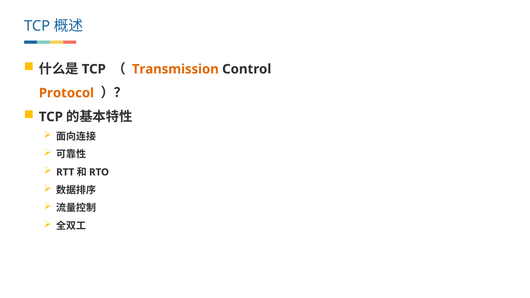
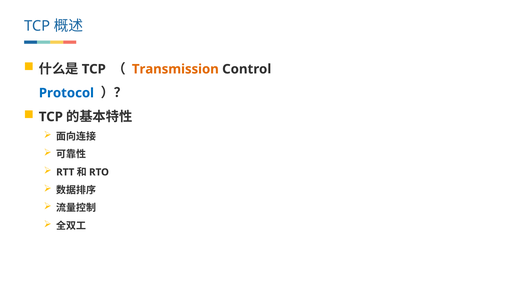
Protocol colour: orange -> blue
